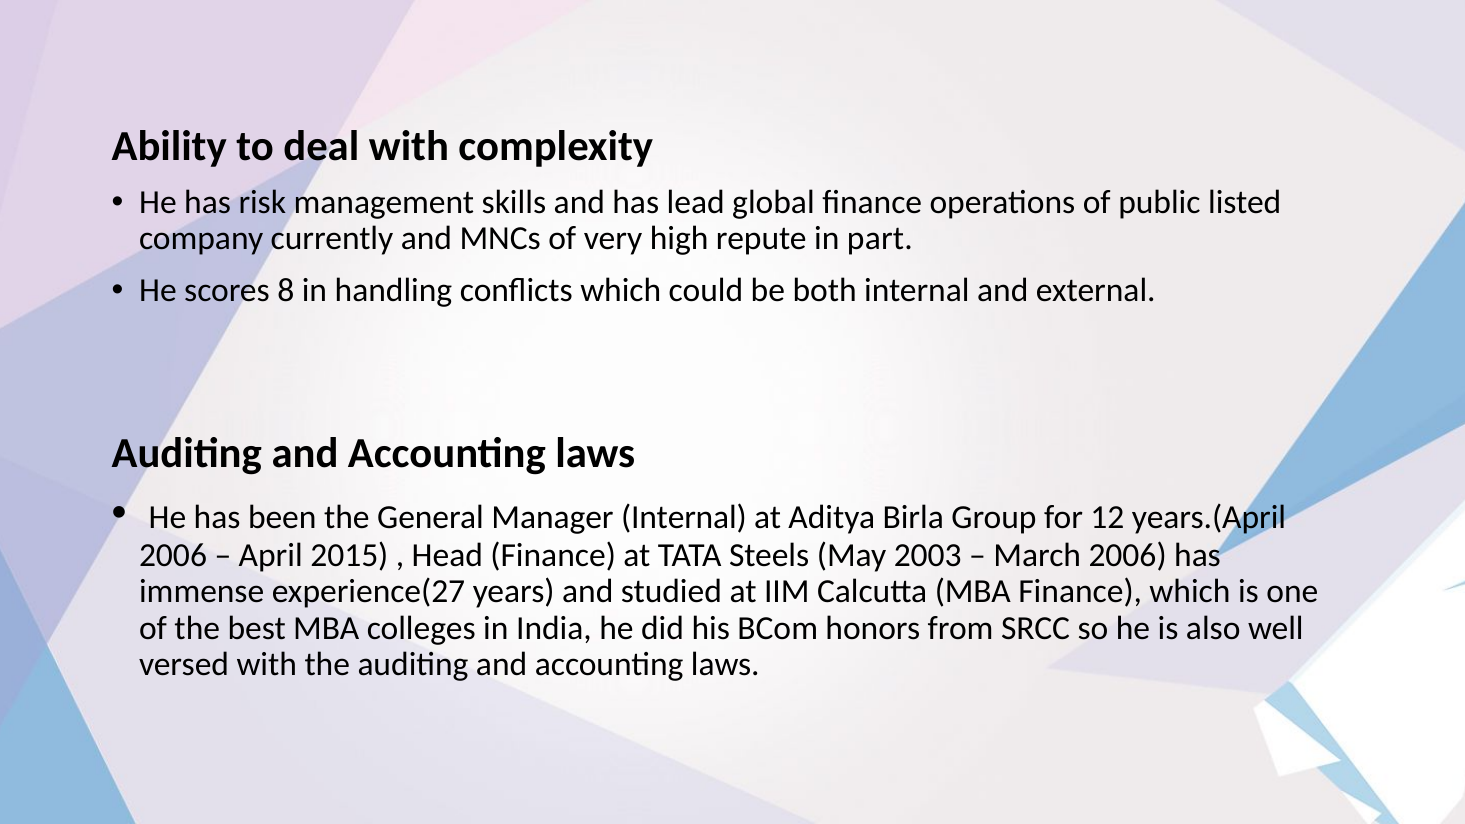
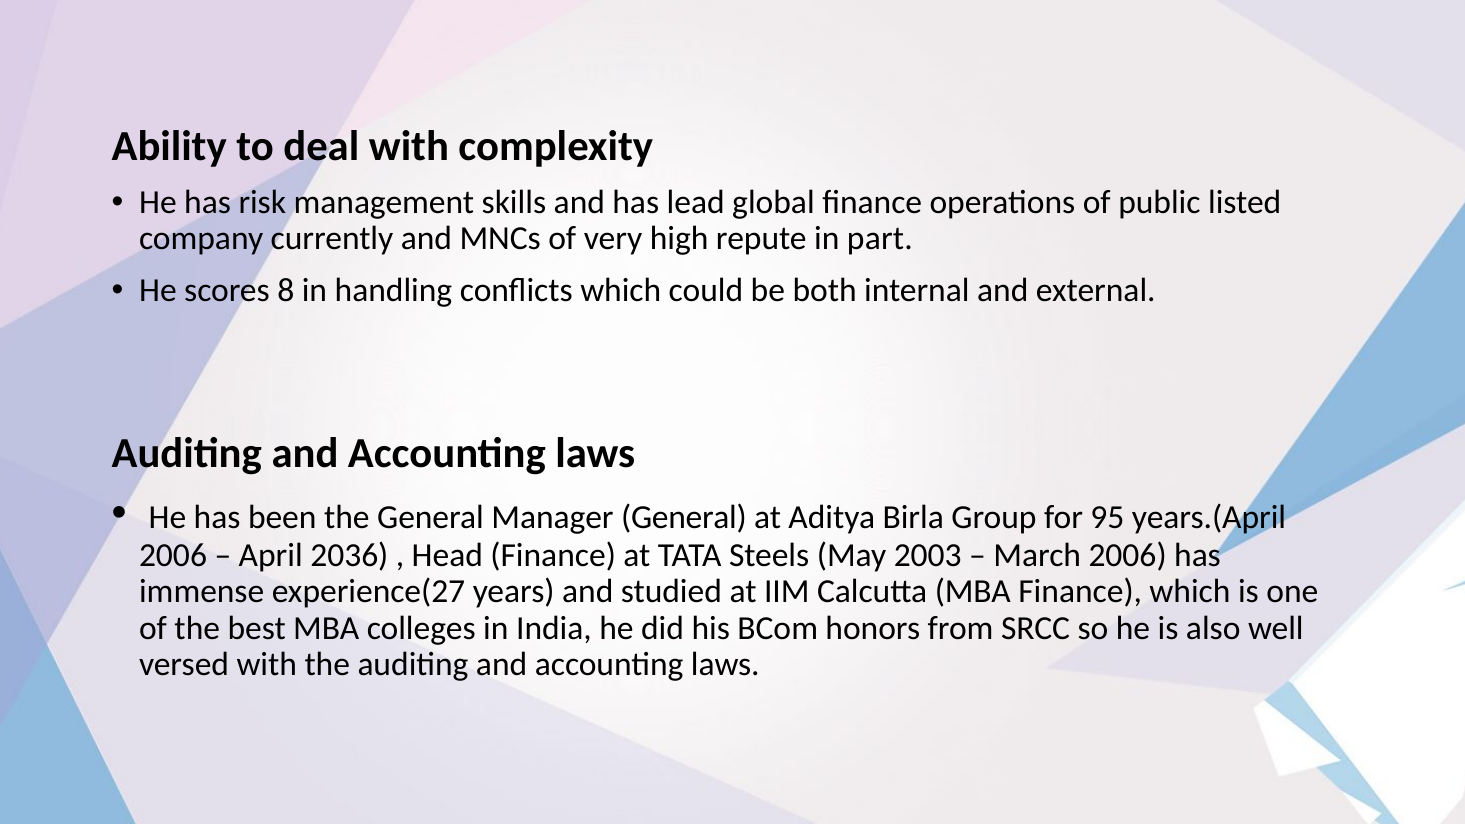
Manager Internal: Internal -> General
12: 12 -> 95
2015: 2015 -> 2036
